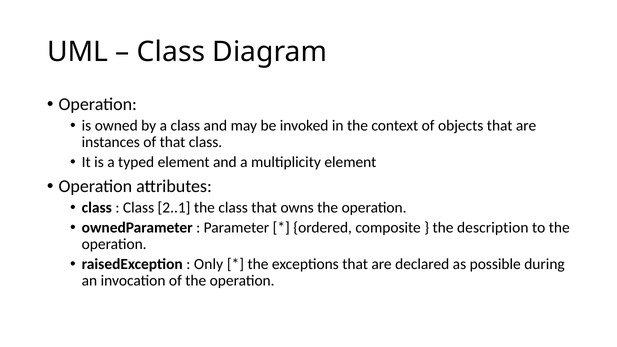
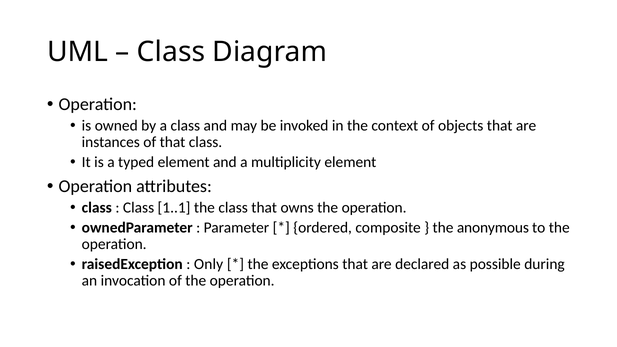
2..1: 2..1 -> 1..1
description: description -> anonymous
